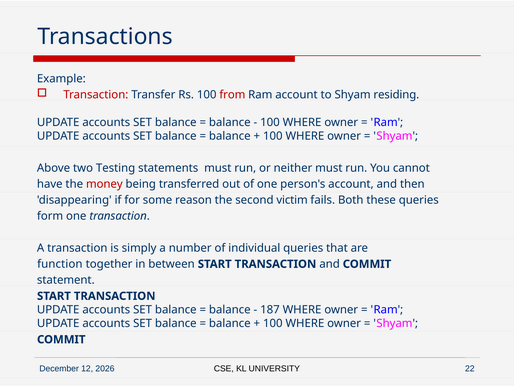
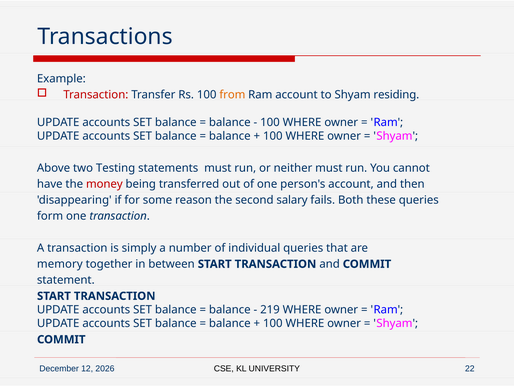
from colour: red -> orange
victim: victim -> salary
function: function -> memory
187: 187 -> 219
